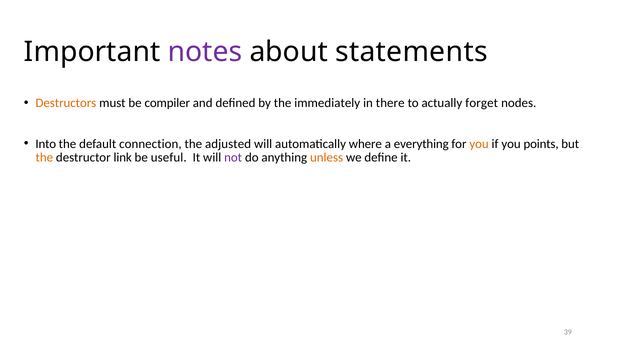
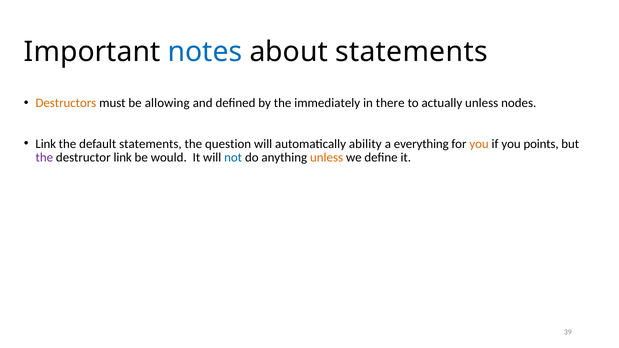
notes colour: purple -> blue
compiler: compiler -> allowing
actually forget: forget -> unless
Into at (46, 144): Into -> Link
default connection: connection -> statements
adjusted: adjusted -> question
where: where -> ability
the at (44, 158) colour: orange -> purple
useful: useful -> would
not colour: purple -> blue
